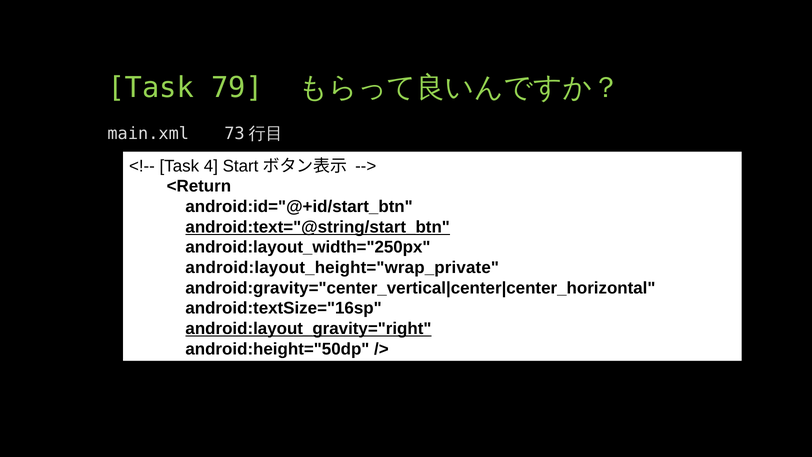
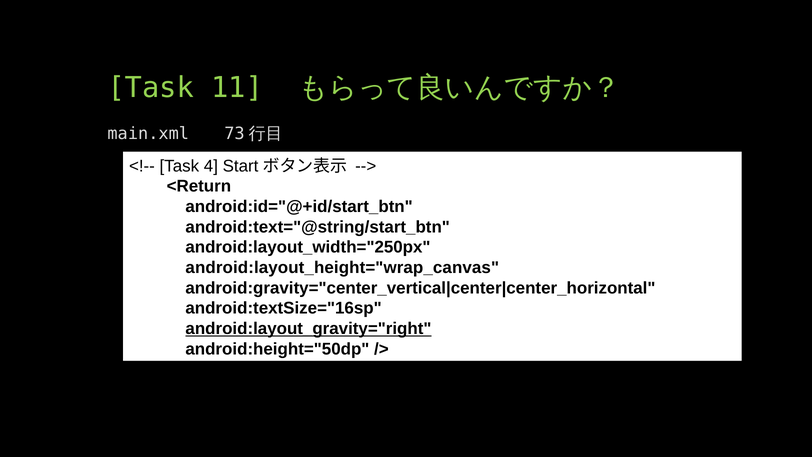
79: 79 -> 11
android:text="@string/start_btn underline: present -> none
android:layout_height="wrap_private: android:layout_height="wrap_private -> android:layout_height="wrap_canvas
